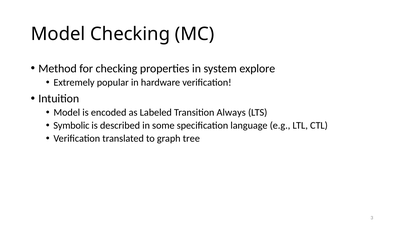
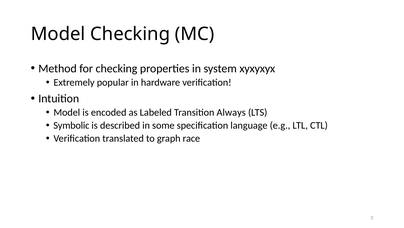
explore: explore -> xyxyxyx
tree: tree -> race
